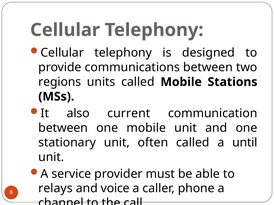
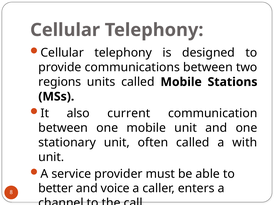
until: until -> with
relays: relays -> better
phone: phone -> enters
